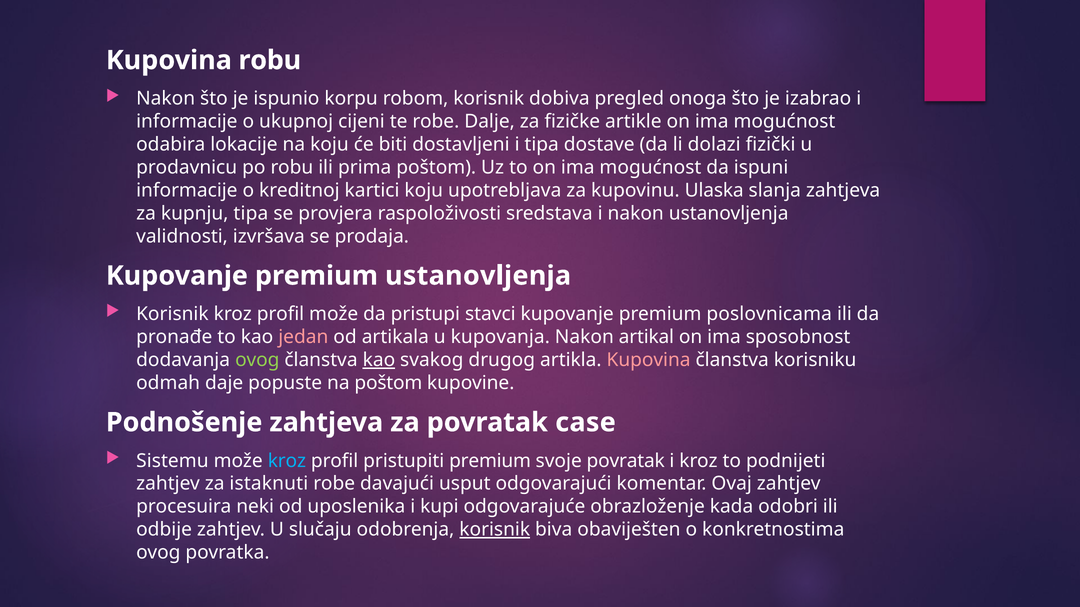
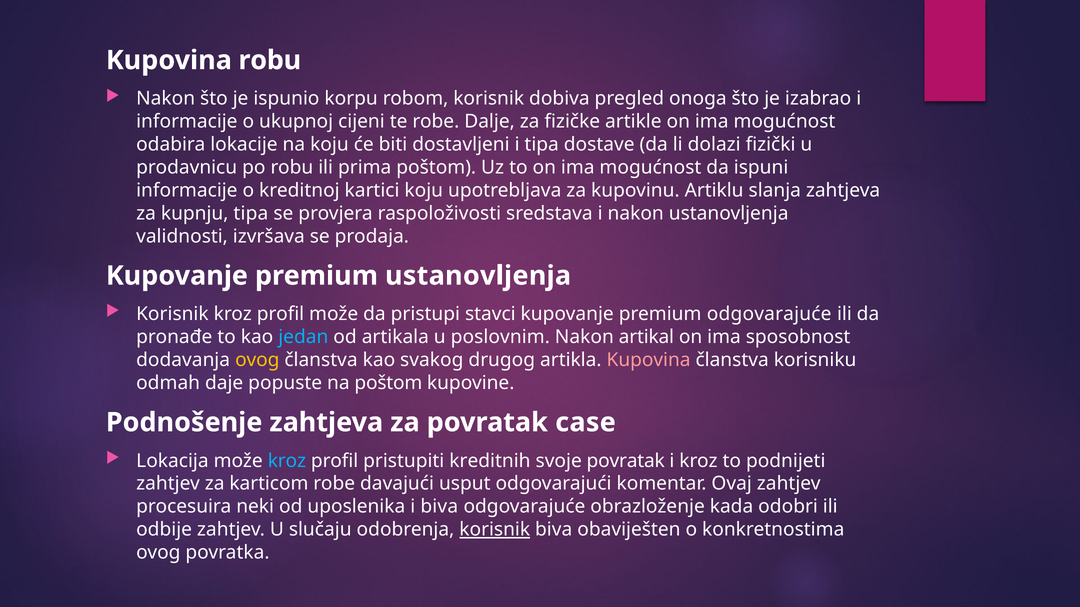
Ulaska: Ulaska -> Artiklu
premium poslovnicama: poslovnicama -> odgovarajuće
jedan colour: pink -> light blue
kupovanja: kupovanja -> poslovnim
ovog at (257, 360) colour: light green -> yellow
kao at (379, 360) underline: present -> none
Sistemu: Sistemu -> Lokacija
pristupiti premium: premium -> kreditnih
istaknuti: istaknuti -> karticom
i kupi: kupi -> biva
